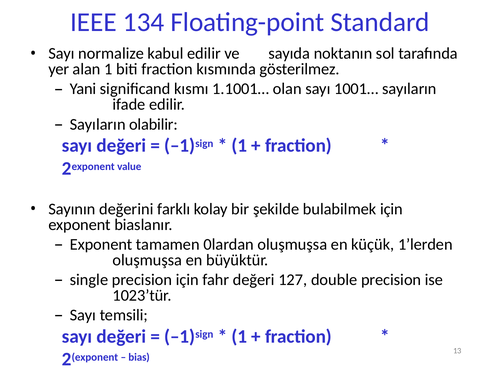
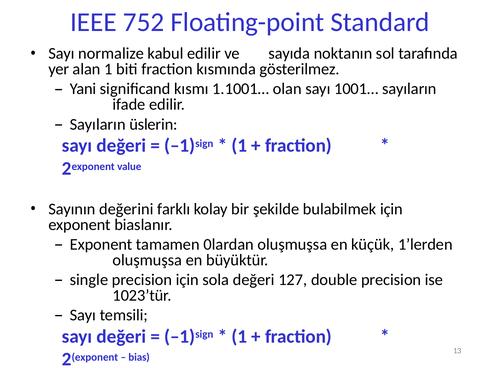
134: 134 -> 752
olabilir: olabilir -> üslerin
fahr: fahr -> sola
